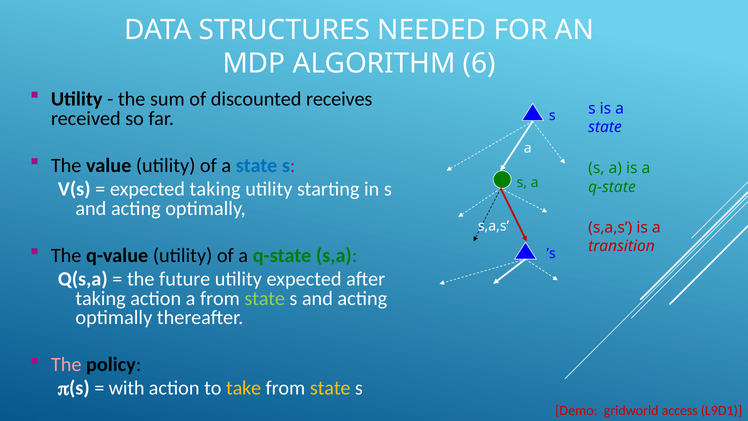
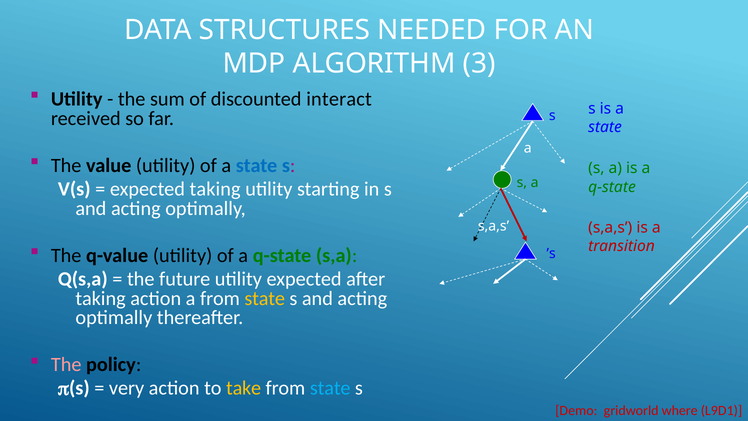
6: 6 -> 3
receives: receives -> interact
state at (265, 298) colour: light green -> yellow
with: with -> very
state at (330, 388) colour: yellow -> light blue
access: access -> where
